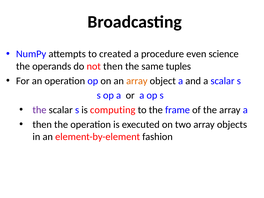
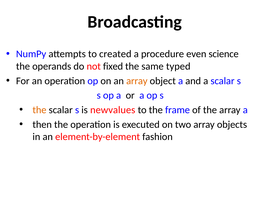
not then: then -> fixed
tuples: tuples -> typed
the at (39, 110) colour: purple -> orange
computing: computing -> newvalues
